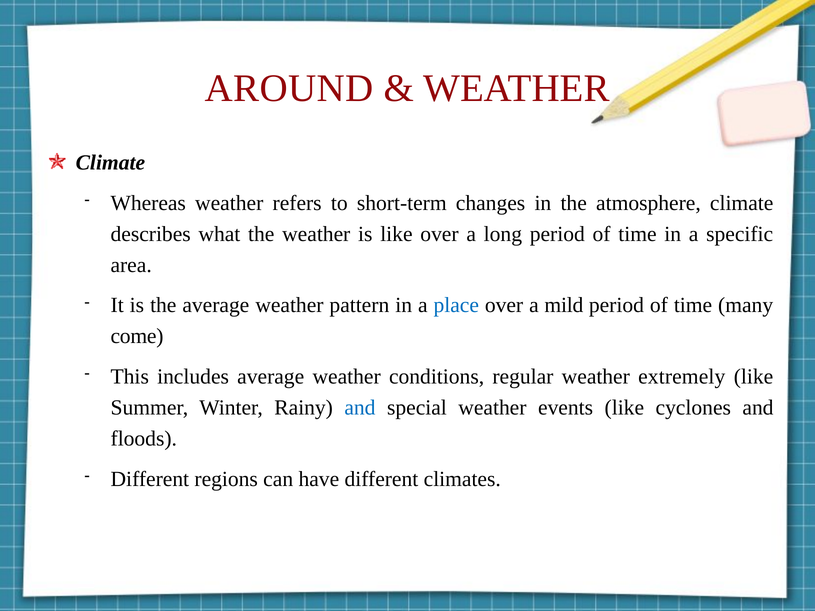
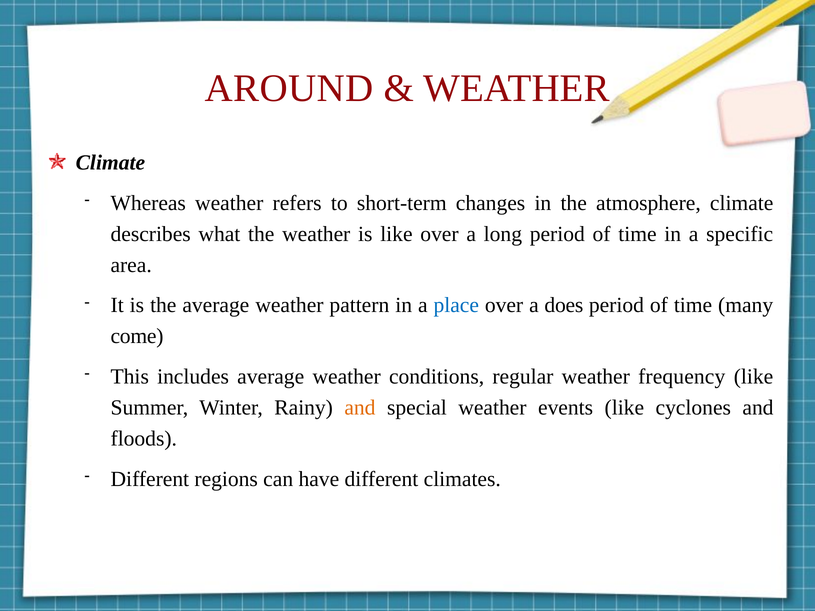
mild: mild -> does
extremely: extremely -> frequency
and at (360, 408) colour: blue -> orange
